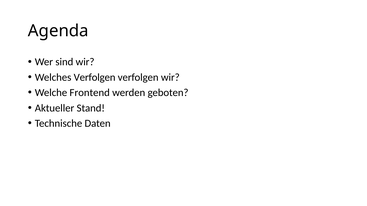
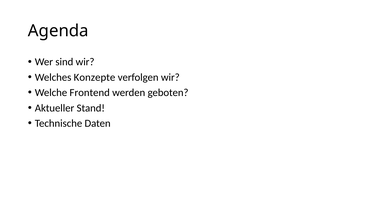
Welches Verfolgen: Verfolgen -> Konzepte
